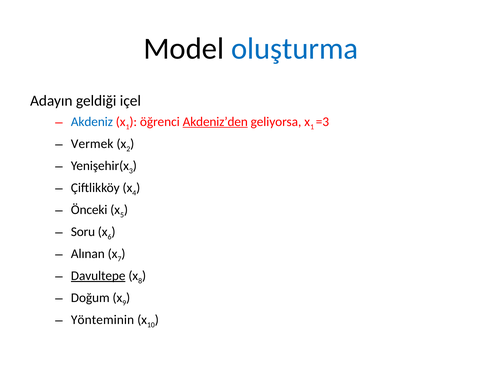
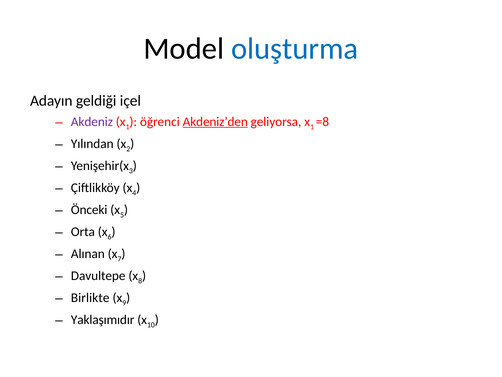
Akdeniz colour: blue -> purple
=3: =3 -> =8
Vermek: Vermek -> Yılından
Soru: Soru -> Orta
Davultepe underline: present -> none
Doğum: Doğum -> Birlikte
Yönteminin: Yönteminin -> Yaklaşımıdır
